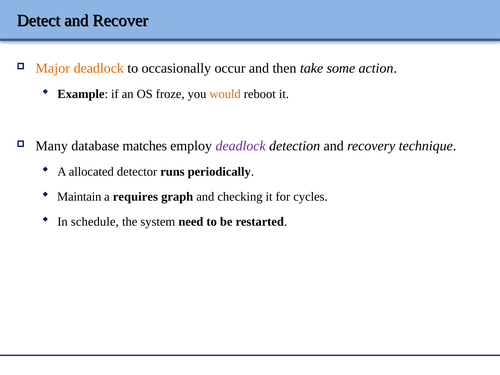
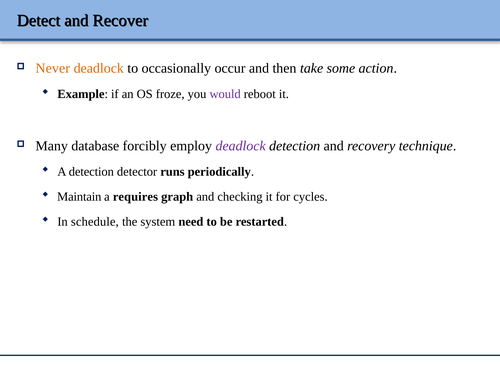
Major: Major -> Never
would colour: orange -> purple
matches: matches -> forcibly
A allocated: allocated -> detection
